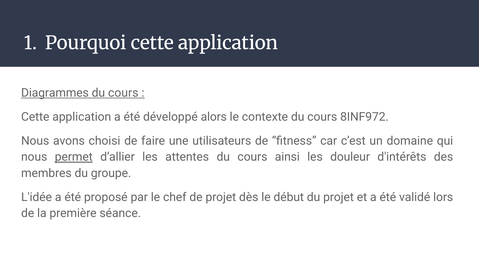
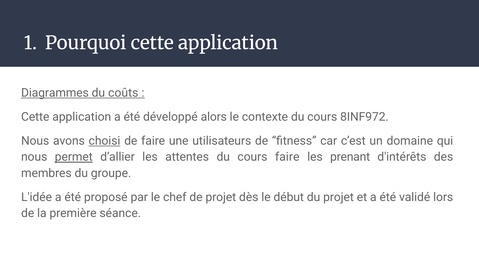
cours at (123, 93): cours -> coûts
choisi underline: none -> present
cours ainsi: ainsi -> faire
douleur: douleur -> prenant
